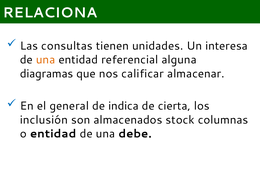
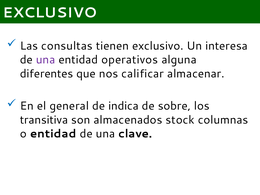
RELACIONA at (50, 13): RELACIONA -> EXCLUSIVO
tienen unidades: unidades -> exclusivo
una at (46, 60) colour: orange -> purple
referencial: referencial -> operativos
diagramas: diagramas -> diferentes
cierta: cierta -> sobre
inclusión: inclusión -> transitiva
debe: debe -> clave
